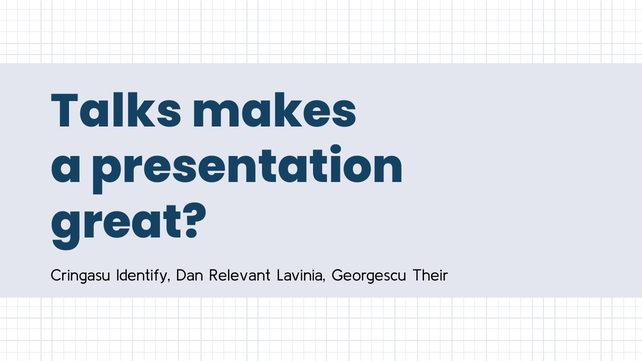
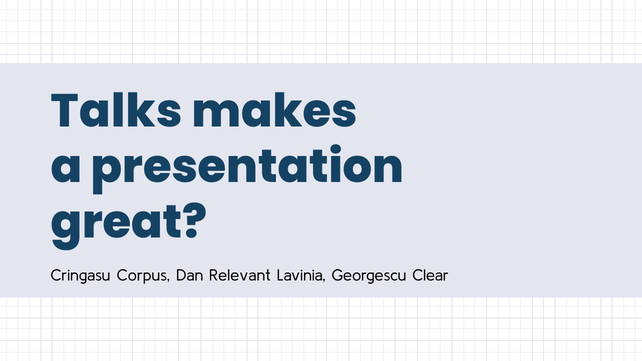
Identify: Identify -> Corpus
Their: Their -> Clear
